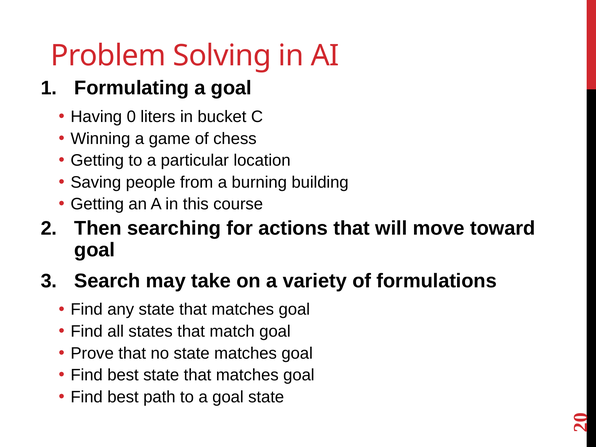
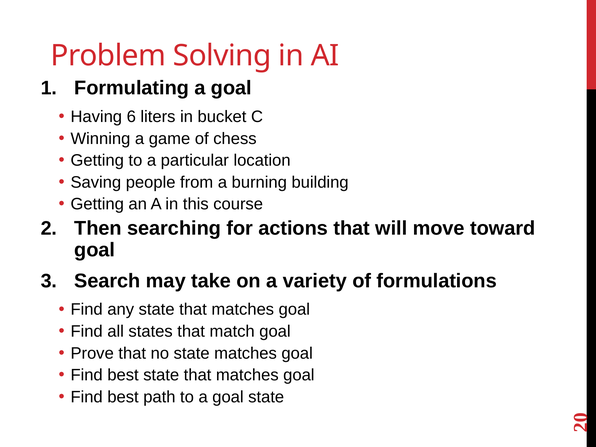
Having 0: 0 -> 6
